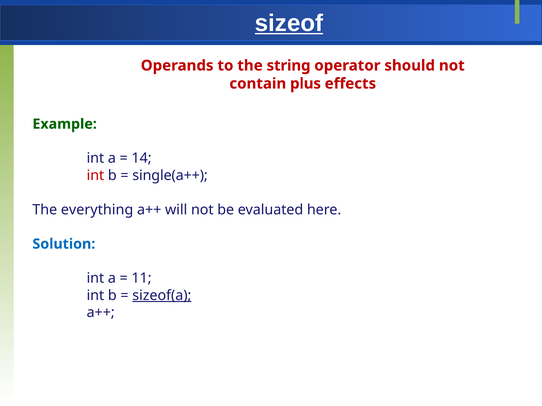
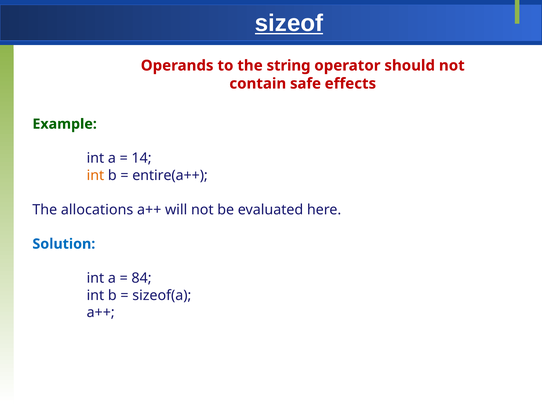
plus: plus -> safe
int at (95, 176) colour: red -> orange
single(a++: single(a++ -> entire(a++
everything: everything -> allocations
11: 11 -> 84
sizeof(a underline: present -> none
